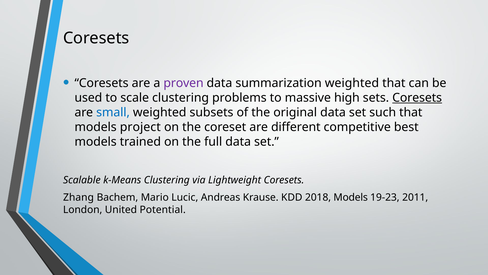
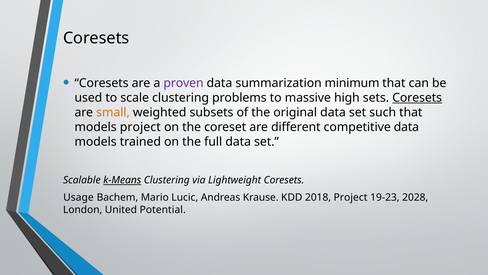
summarization weighted: weighted -> minimum
small colour: blue -> orange
competitive best: best -> data
k-Means underline: none -> present
Zhang: Zhang -> Usage
2018 Models: Models -> Project
2011: 2011 -> 2028
